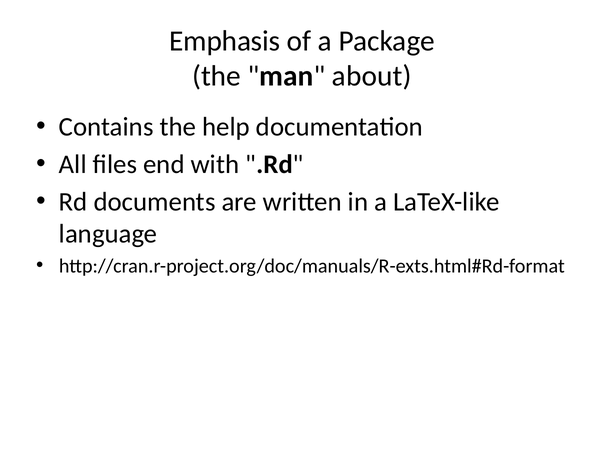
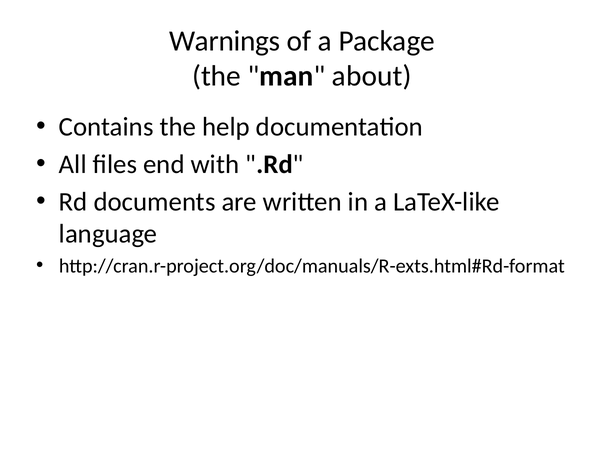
Emphasis: Emphasis -> Warnings
